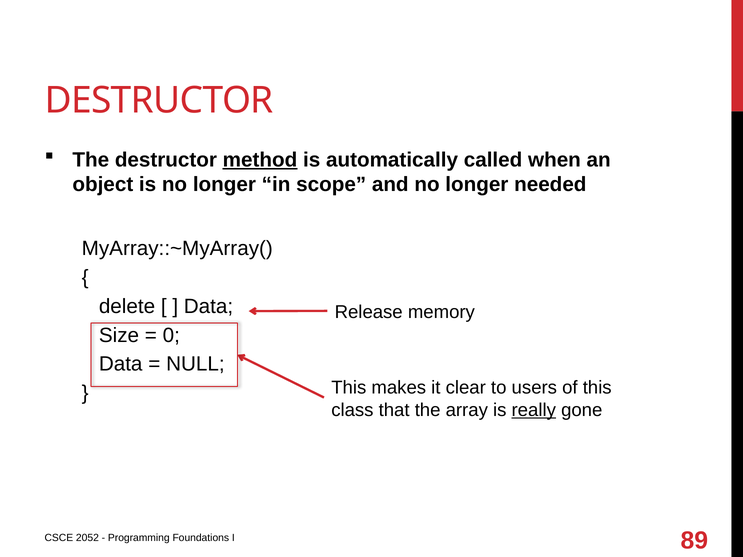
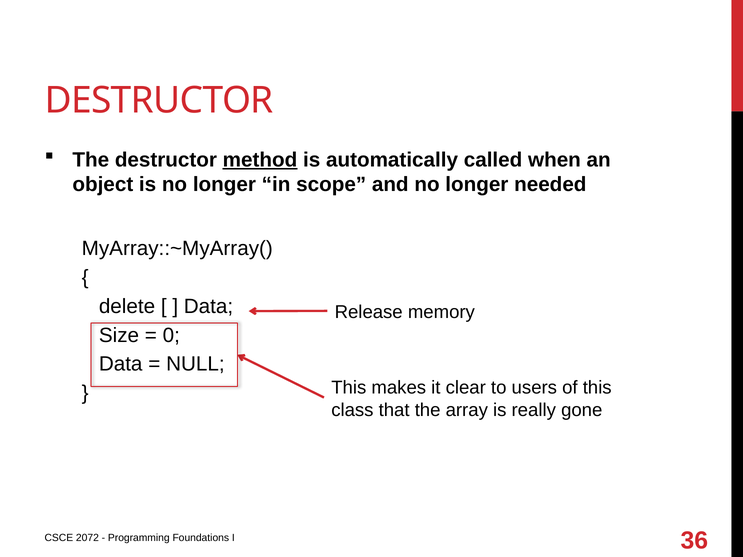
really underline: present -> none
2052: 2052 -> 2072
89: 89 -> 36
